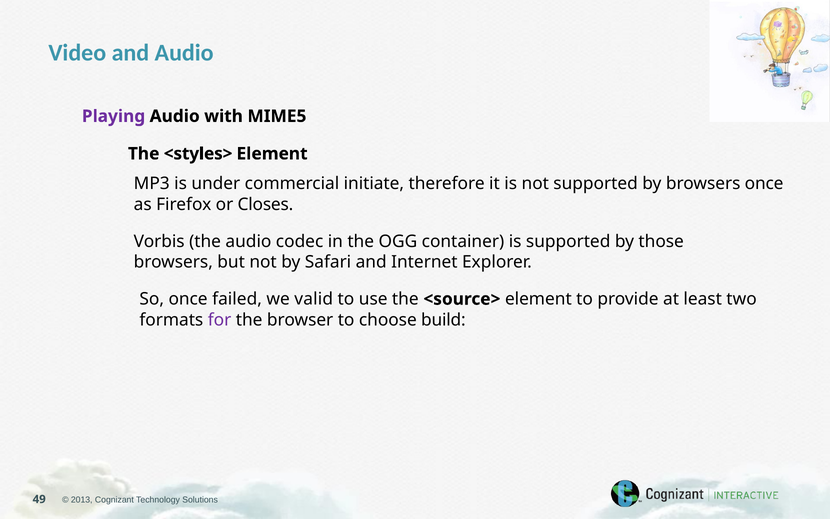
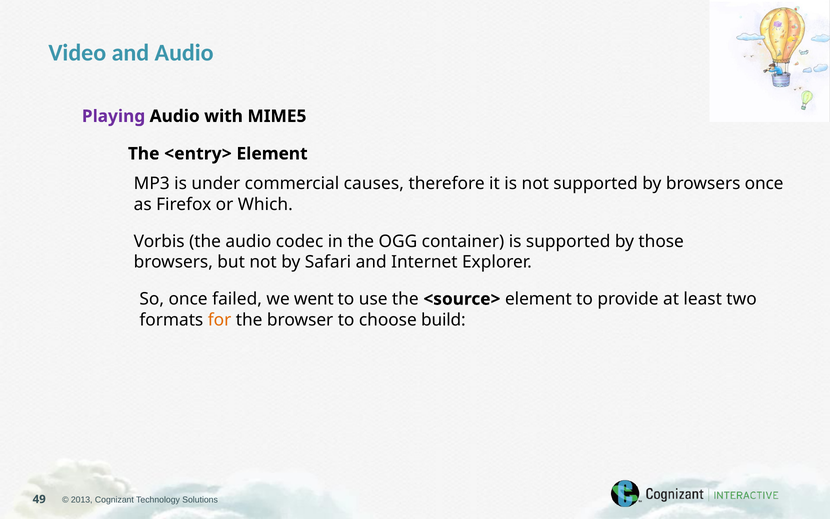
<styles>: <styles> -> <entry>
initiate: initiate -> causes
Closes: Closes -> Which
valid: valid -> went
for colour: purple -> orange
